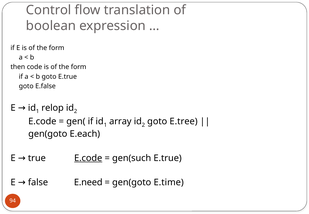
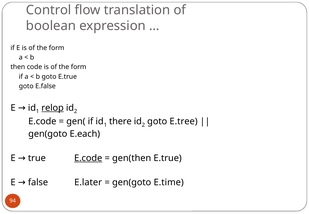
relop underline: none -> present
array: array -> there
gen(such: gen(such -> gen(then
E.need: E.need -> E.later
